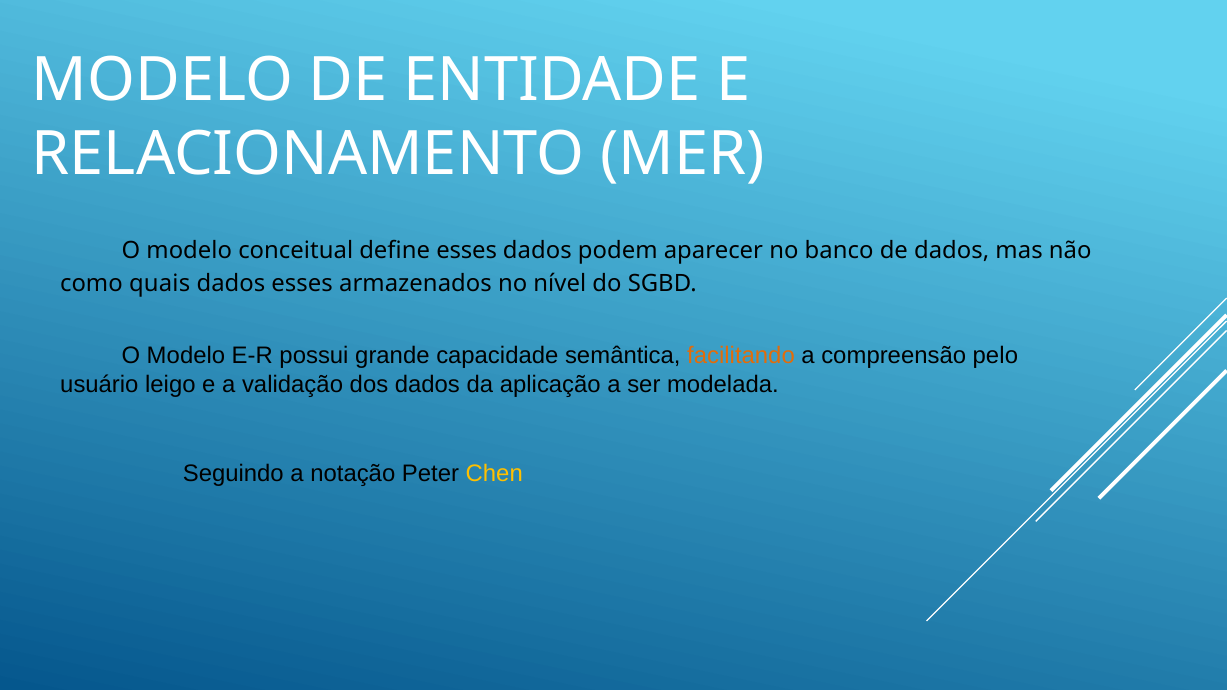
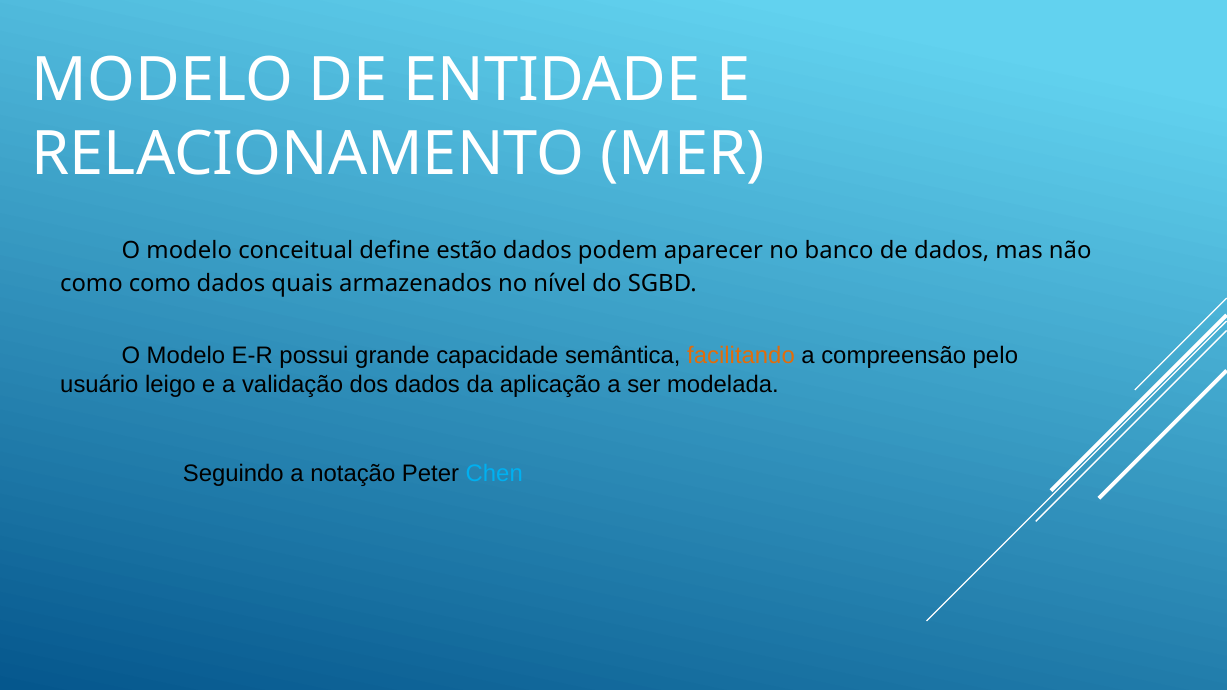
define esses: esses -> estão
como quais: quais -> como
dados esses: esses -> quais
Chen colour: yellow -> light blue
